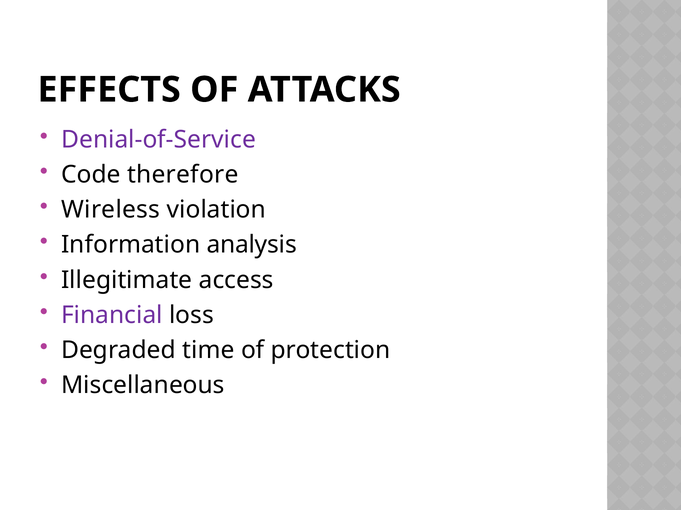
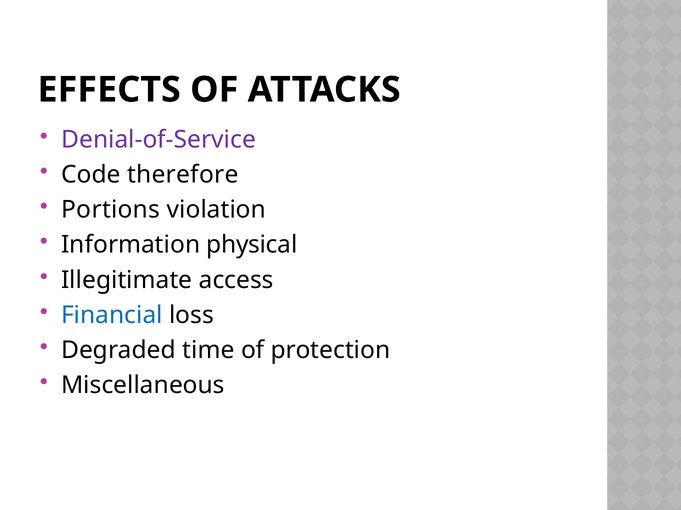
Wireless: Wireless -> Portions
analysis: analysis -> physical
Financial colour: purple -> blue
